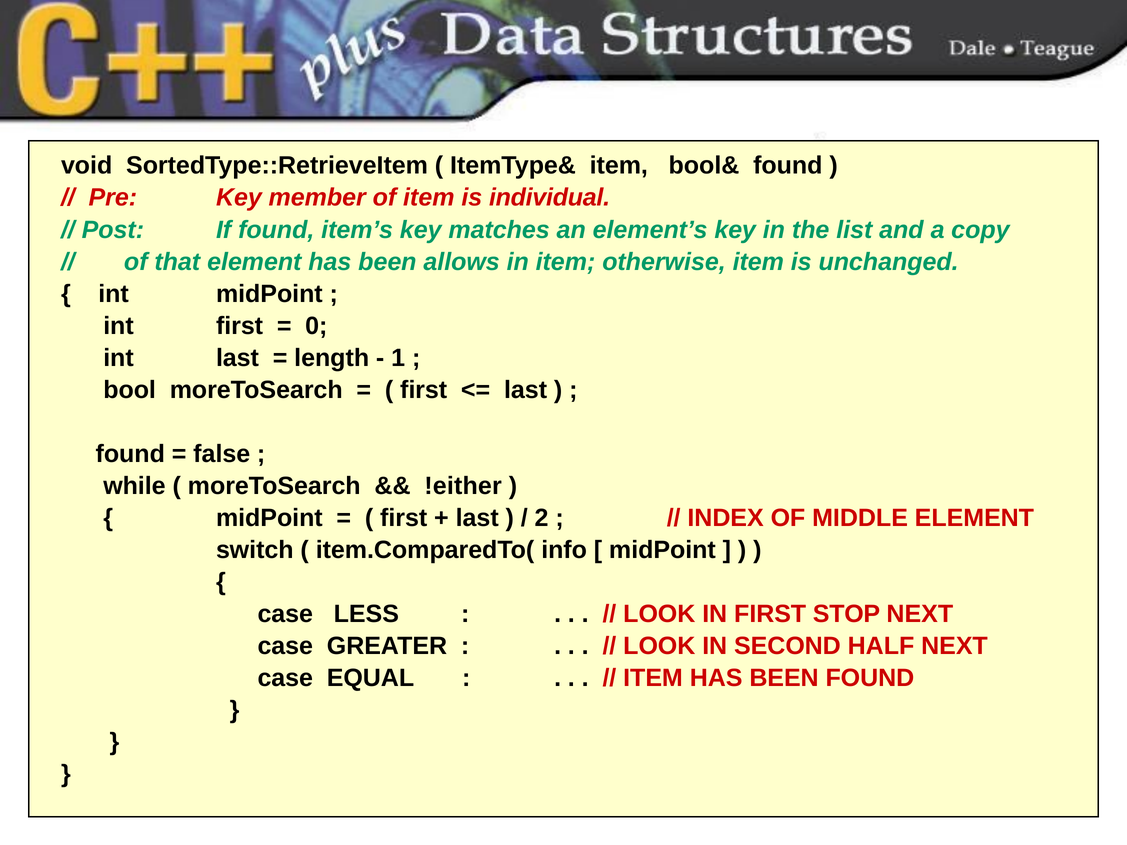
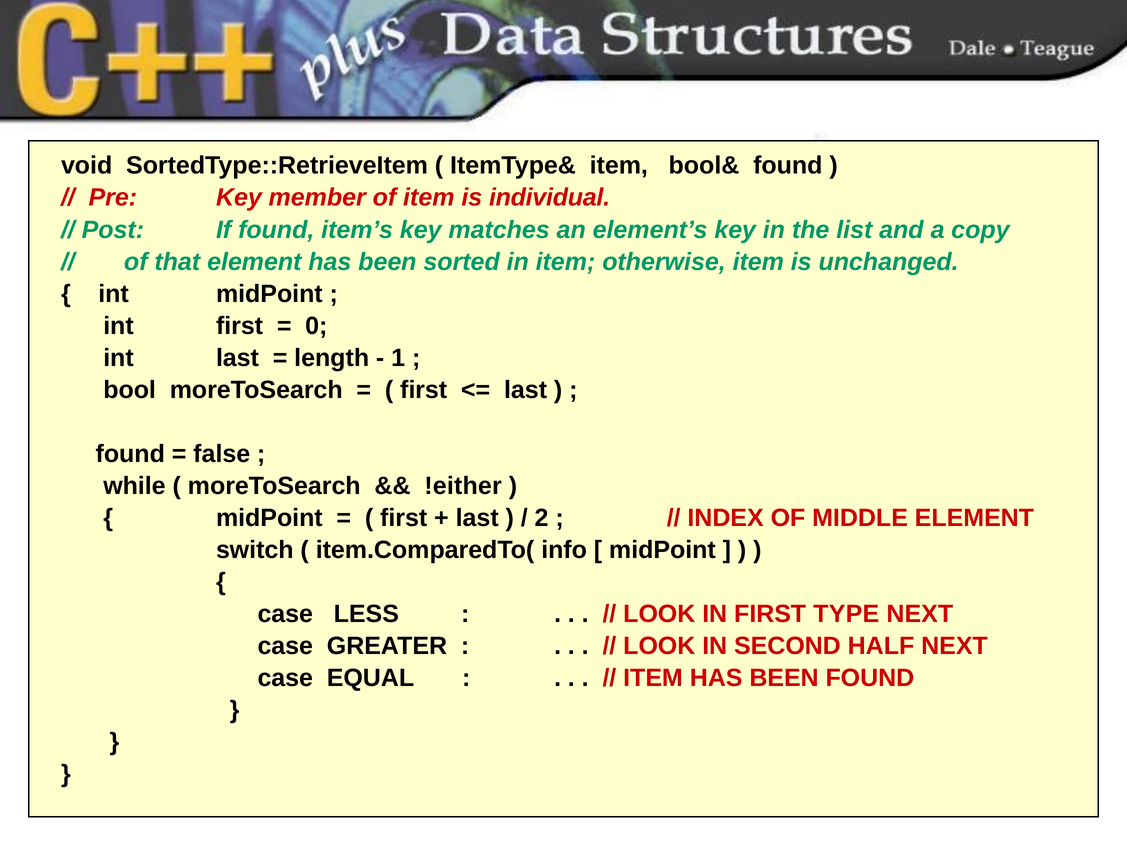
allows: allows -> sorted
STOP: STOP -> TYPE
